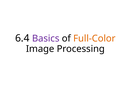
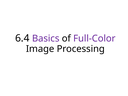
Full-Color colour: orange -> purple
